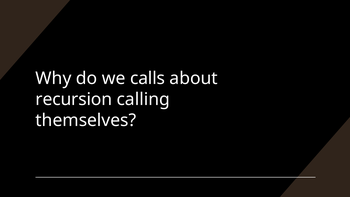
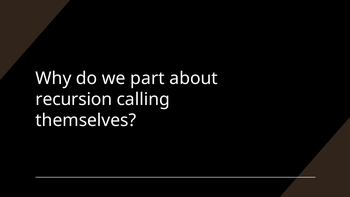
calls: calls -> part
